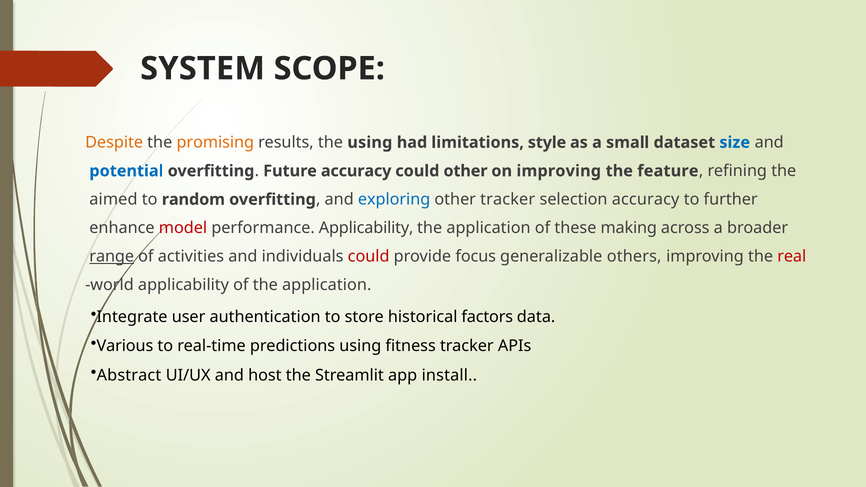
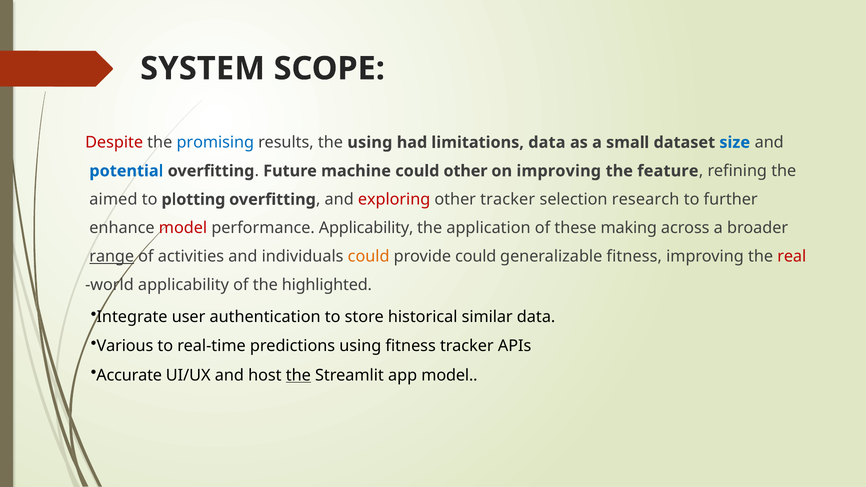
Despite colour: orange -> red
promising colour: orange -> blue
limitations style: style -> data
Future accuracy: accuracy -> machine
random: random -> plotting
exploring colour: blue -> red
selection accuracy: accuracy -> research
could at (369, 257) colour: red -> orange
provide focus: focus -> could
generalizable others: others -> fitness
of the application: application -> highlighted
factors: factors -> similar
Abstract: Abstract -> Accurate
the at (298, 375) underline: none -> present
app install: install -> model
